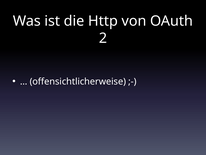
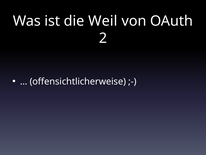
Http: Http -> Weil
